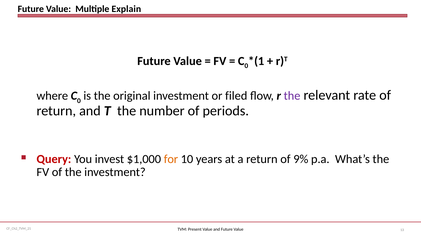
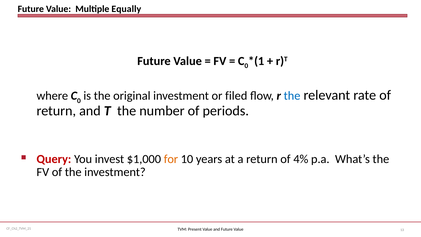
Explain: Explain -> Equally
the at (292, 96) colour: purple -> blue
9%: 9% -> 4%
